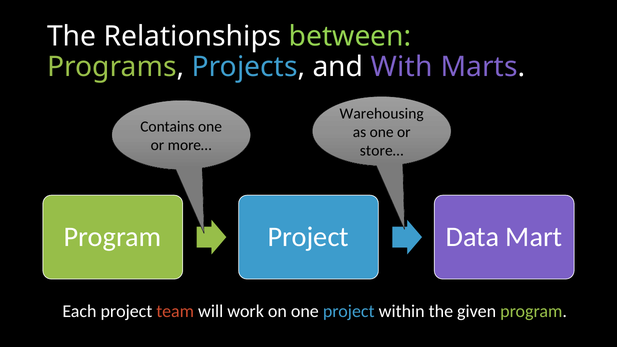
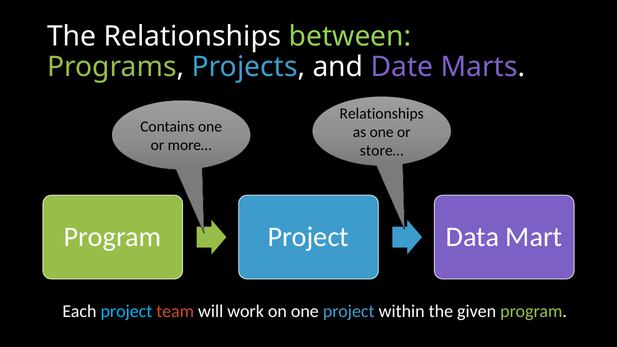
With: With -> Date
Warehousing at (382, 114): Warehousing -> Relationships
project at (126, 311) colour: white -> light blue
